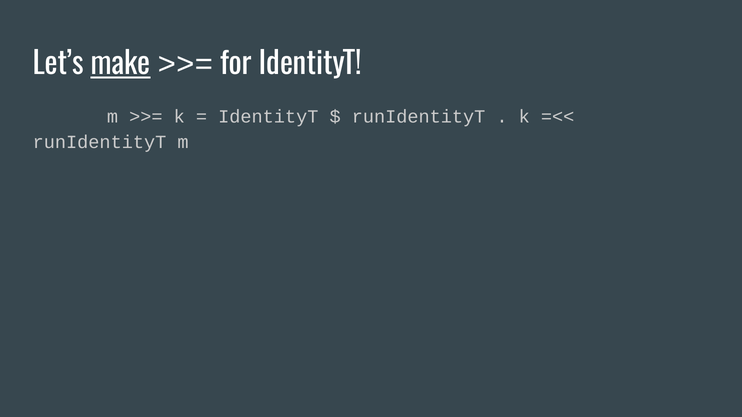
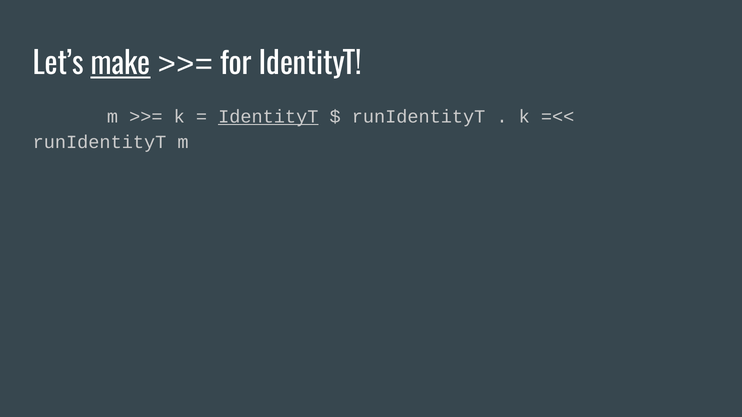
IdentityT at (268, 117) underline: none -> present
